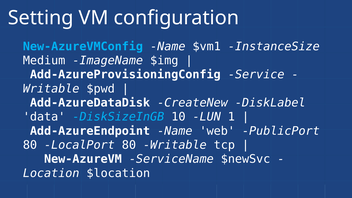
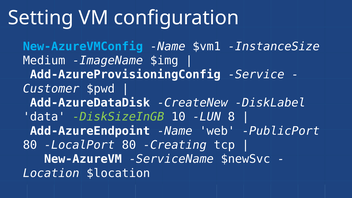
Writable at (51, 89): Writable -> Customer
DiskSizeInGB colour: light blue -> light green
1: 1 -> 8
80 Writable: Writable -> Creating
